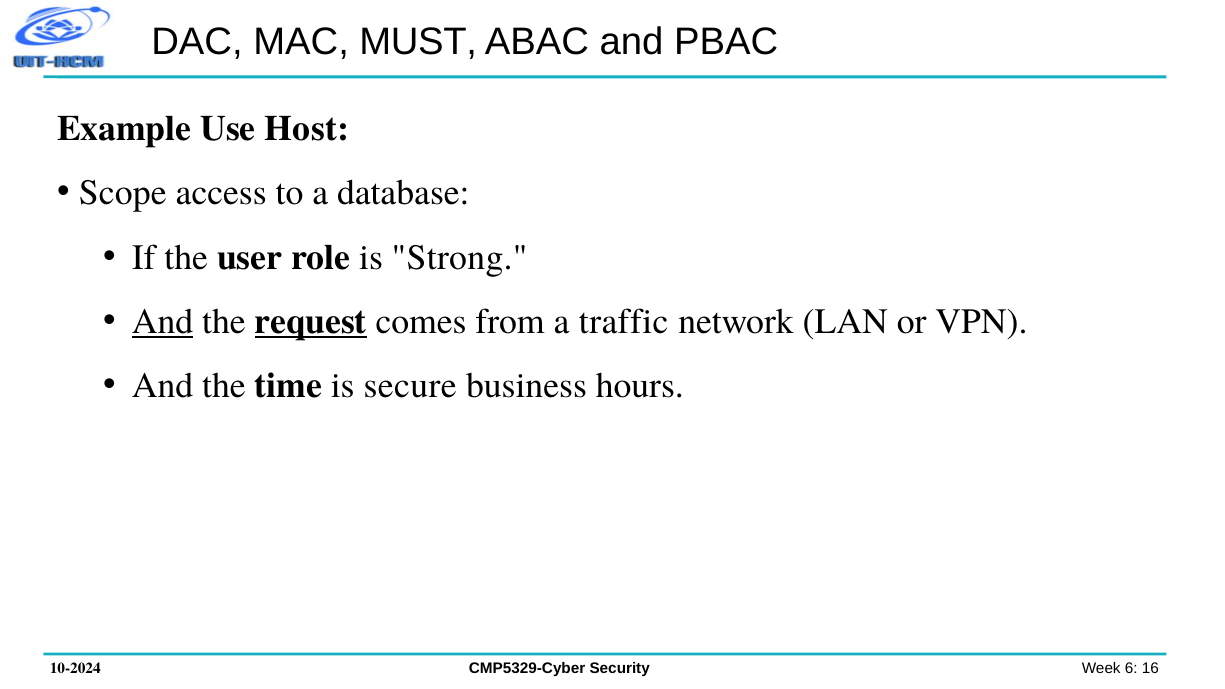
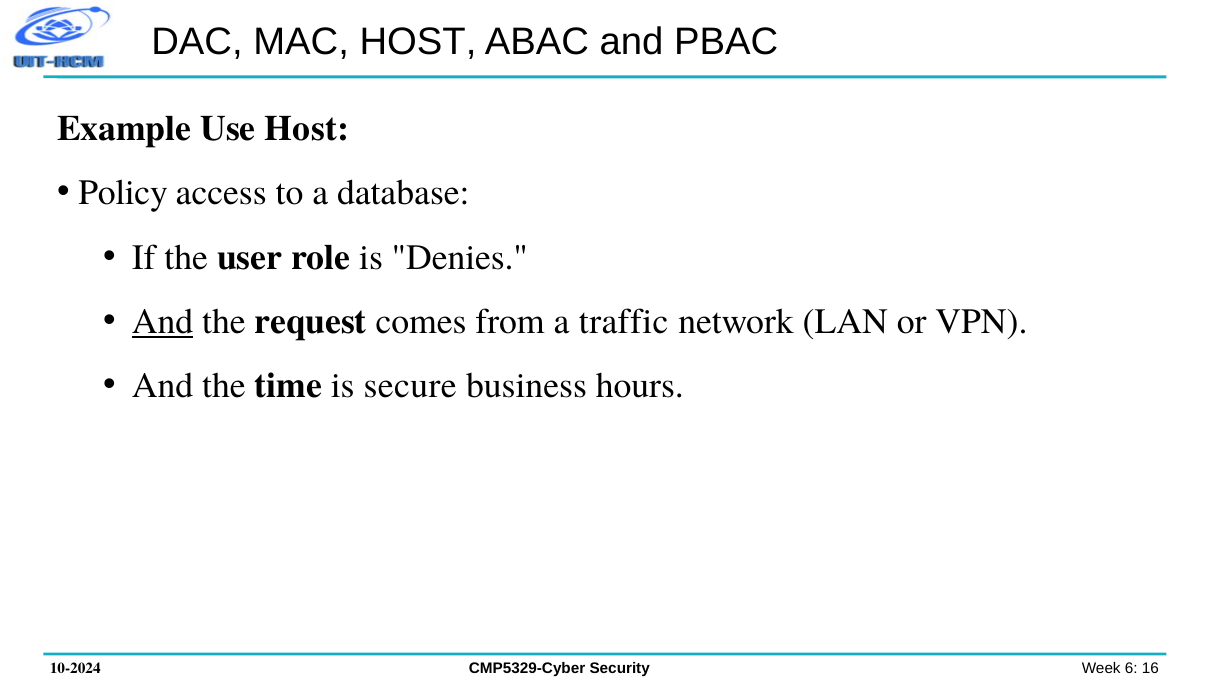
MAC MUST: MUST -> HOST
Scope: Scope -> Policy
Strong: Strong -> Denies
request underline: present -> none
